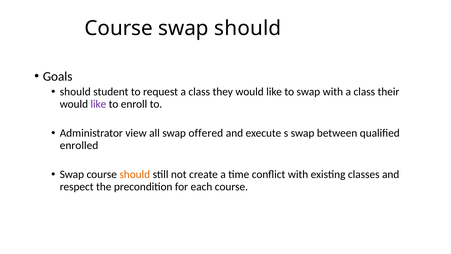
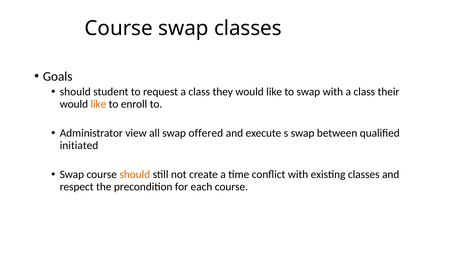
swap should: should -> classes
like at (98, 104) colour: purple -> orange
enrolled: enrolled -> initiated
